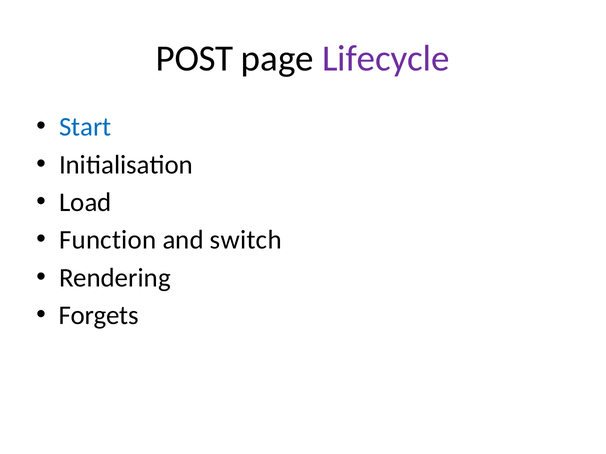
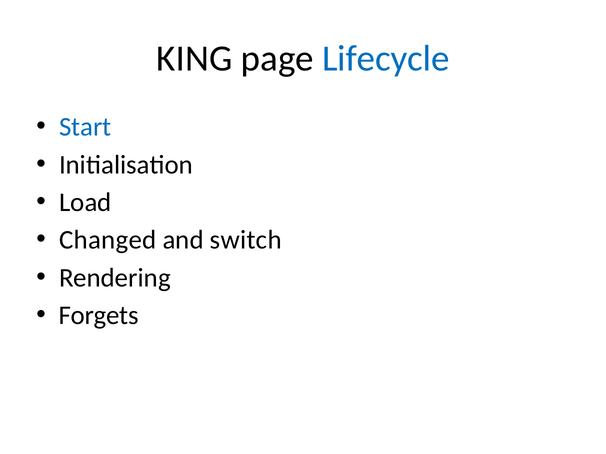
POST: POST -> KING
Lifecycle colour: purple -> blue
Function: Function -> Changed
